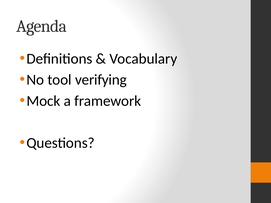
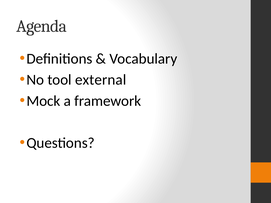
verifying: verifying -> external
